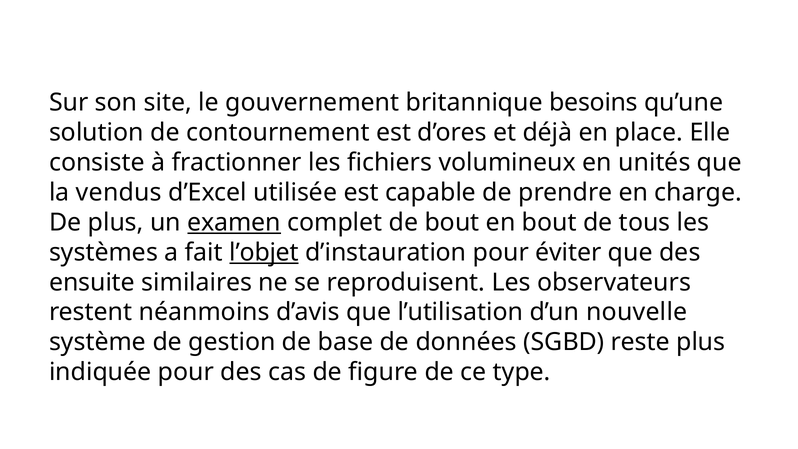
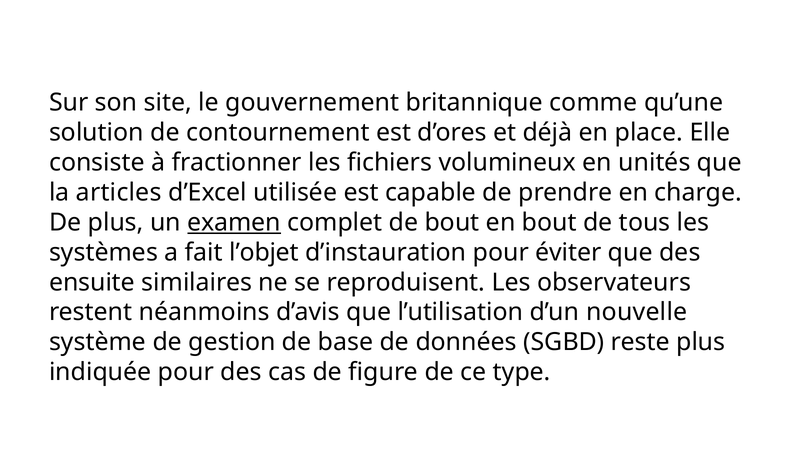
besoins: besoins -> comme
vendus: vendus -> articles
l’objet underline: present -> none
